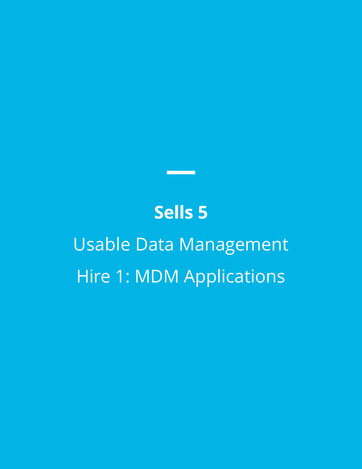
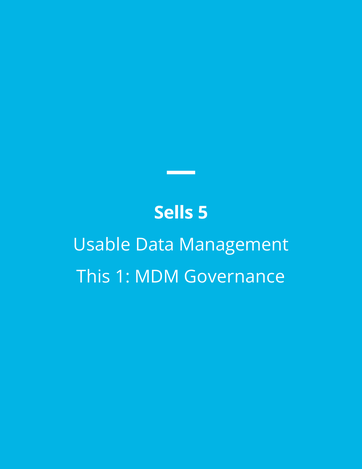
Hire: Hire -> This
Applications: Applications -> Governance
